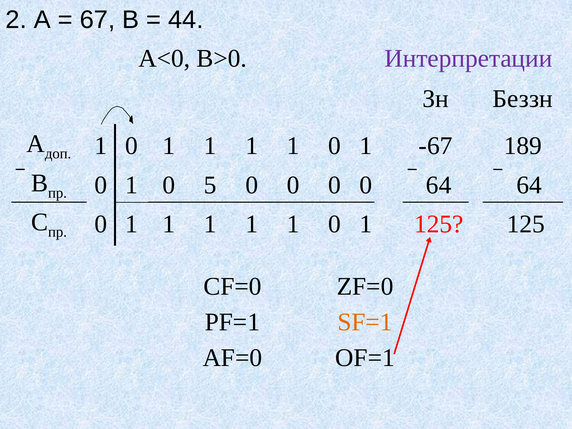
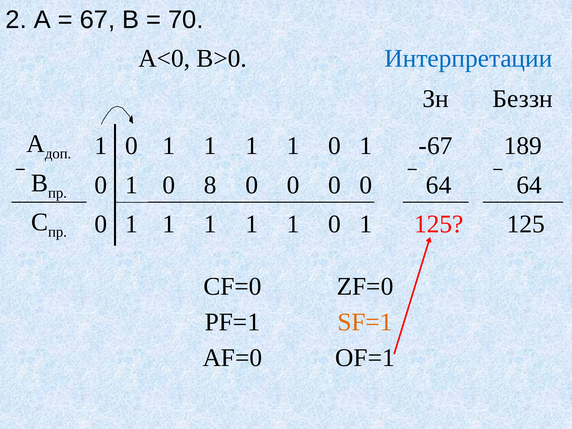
44: 44 -> 70
Интерпретации colour: purple -> blue
5: 5 -> 8
